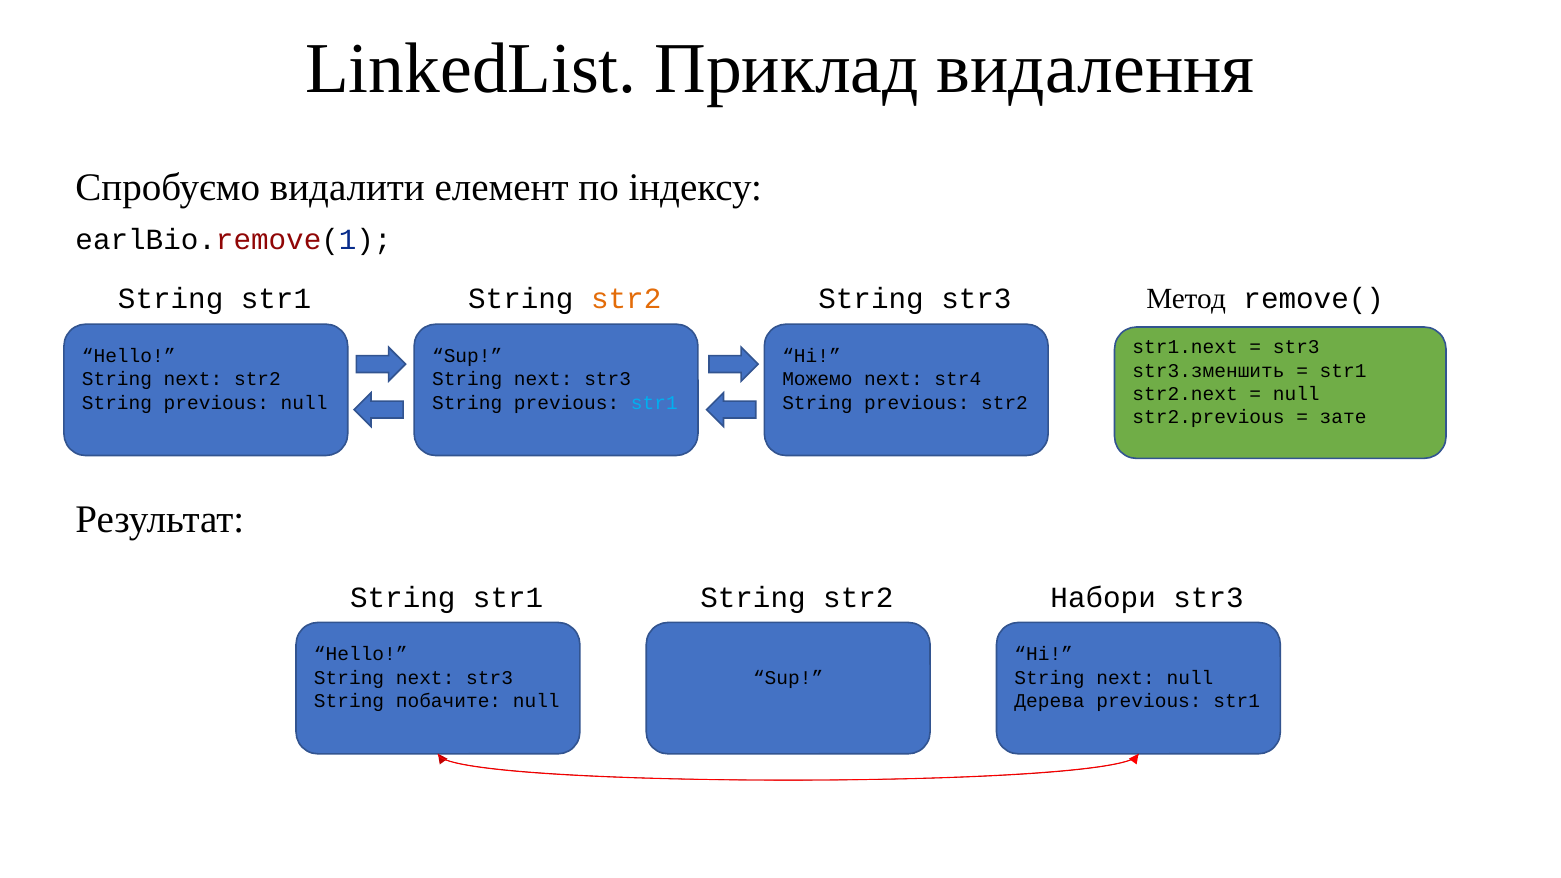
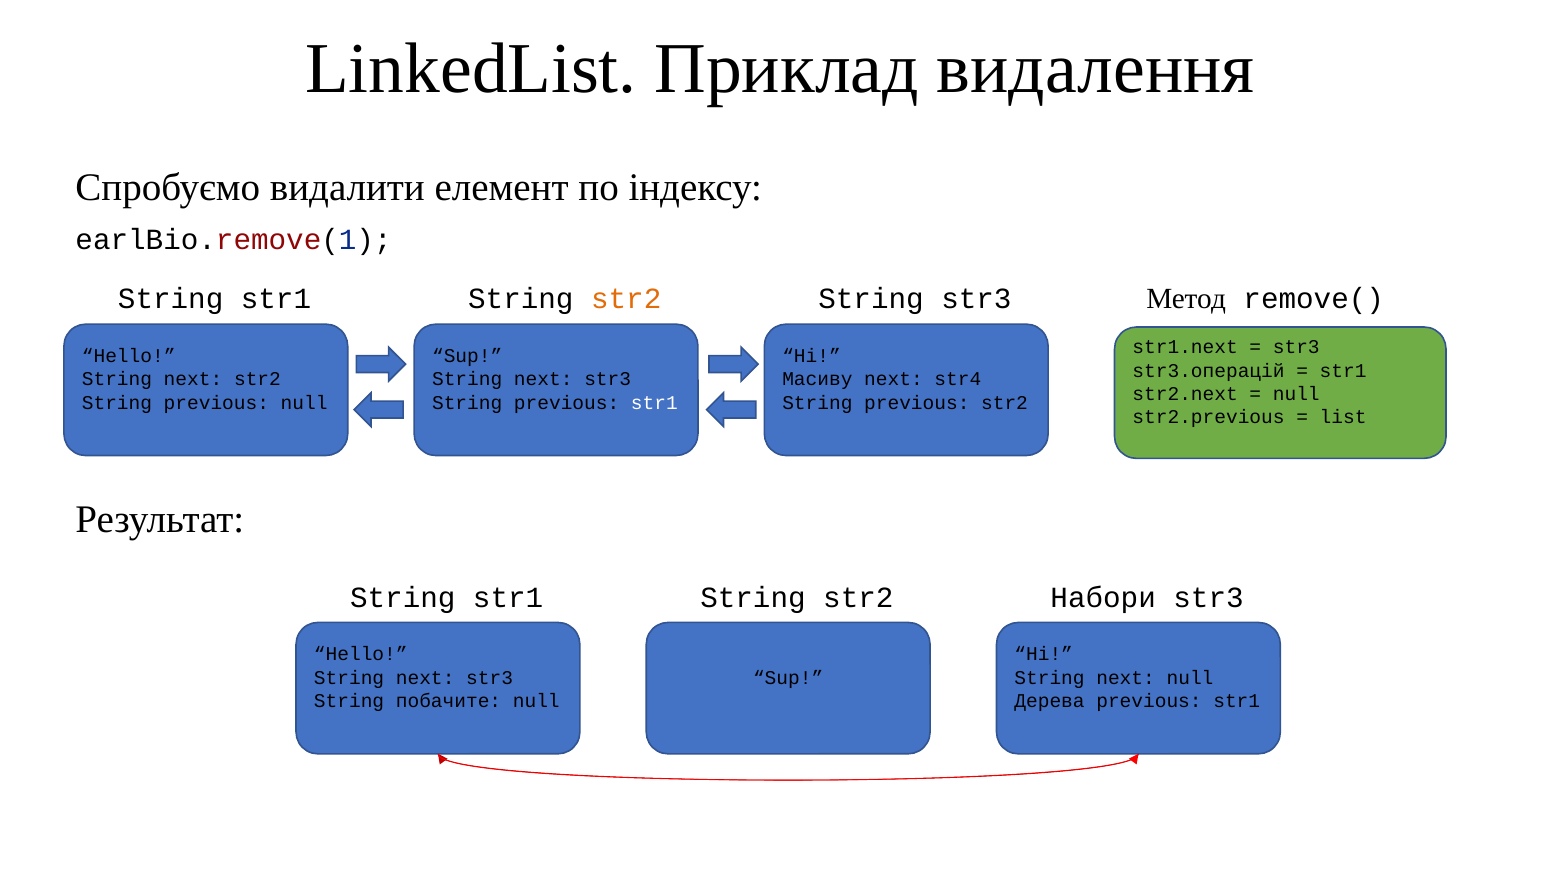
str3.зменшить: str3.зменшить -> str3.операцій
Можемо: Можемо -> Масиву
str1 at (654, 403) colour: light blue -> white
зате: зате -> list
